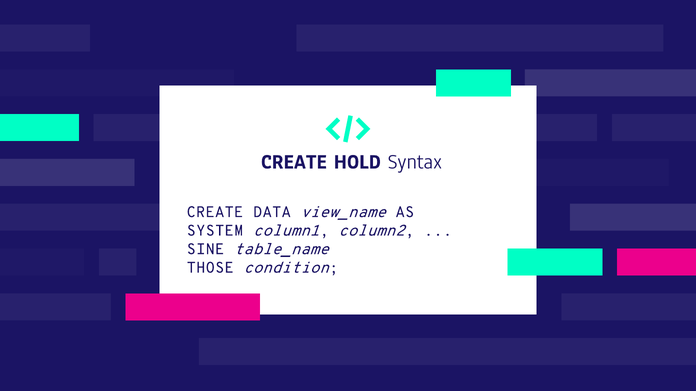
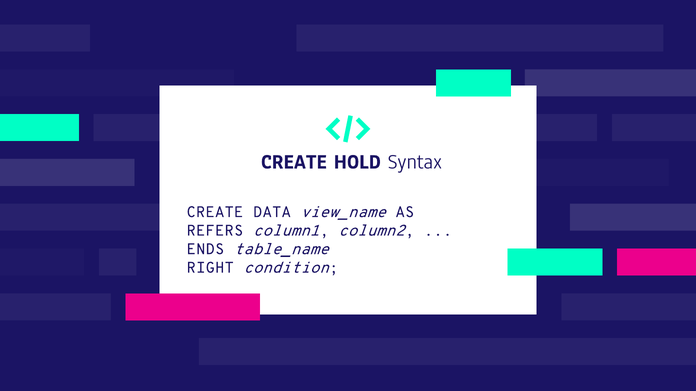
SYSTEM: SYSTEM -> REFERS
SINE: SINE -> ENDS
THOSE: THOSE -> RIGHT
